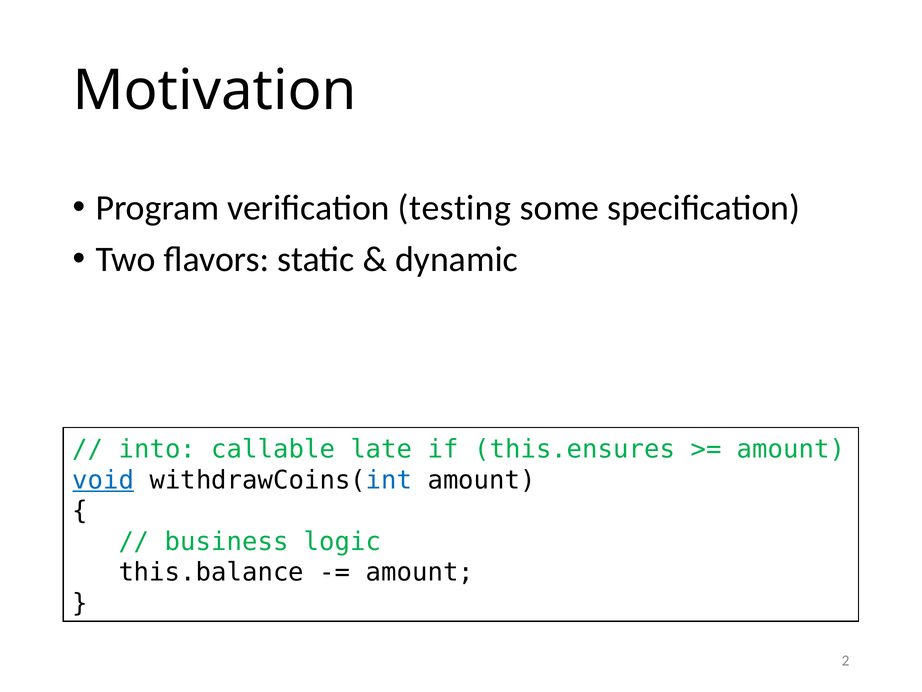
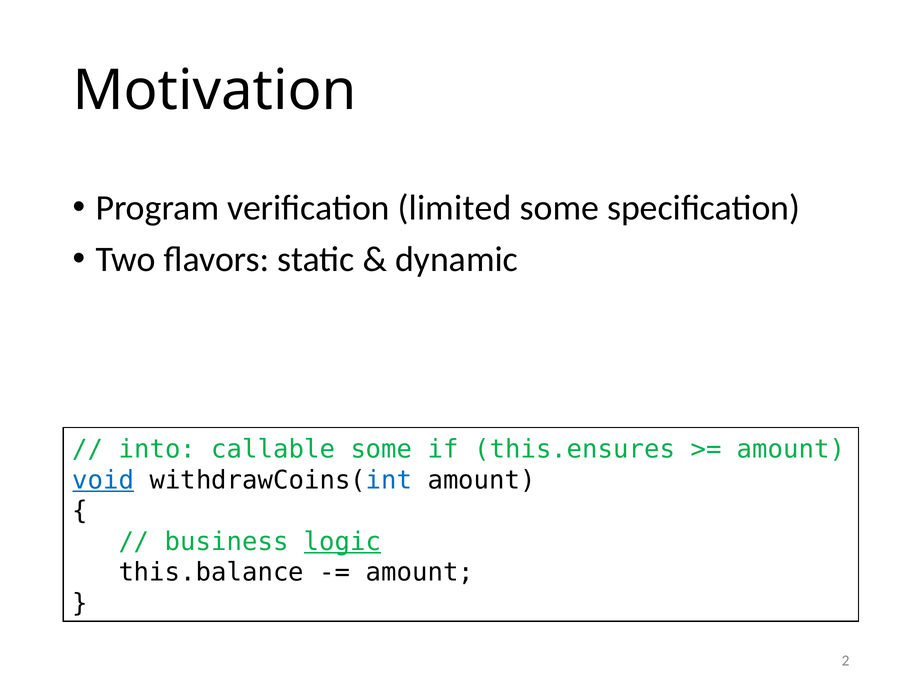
testing: testing -> limited
callable late: late -> some
logic underline: none -> present
